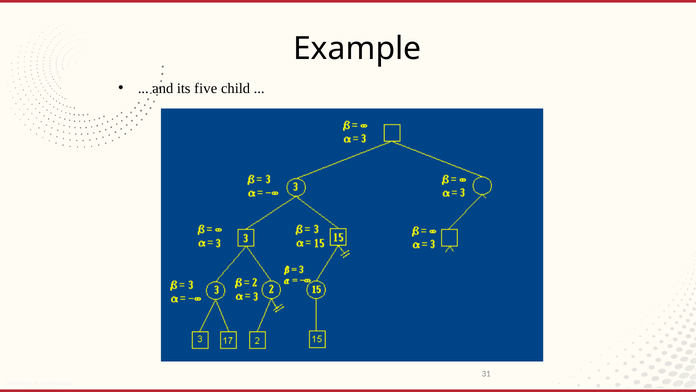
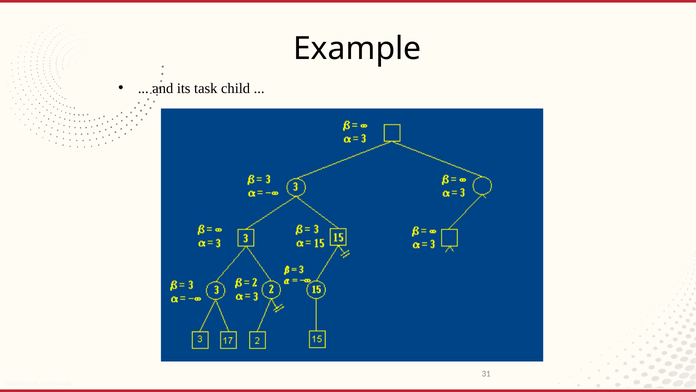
five: five -> task
